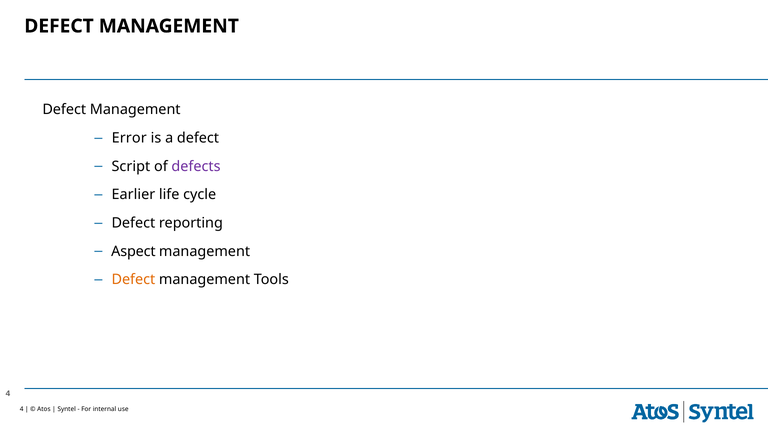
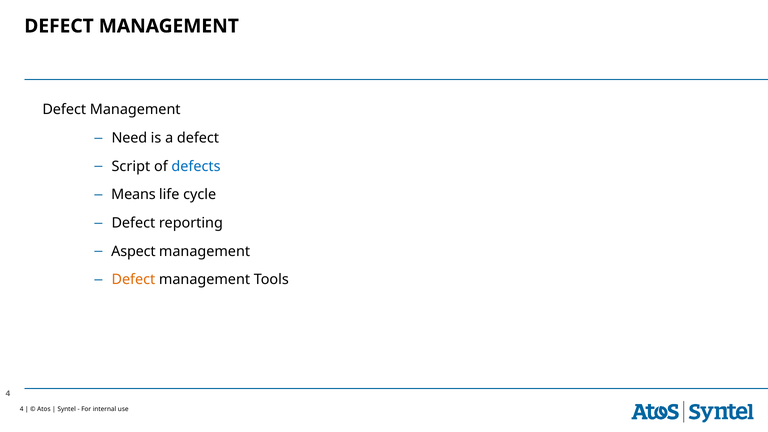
Error: Error -> Need
defects colour: purple -> blue
Earlier: Earlier -> Means
